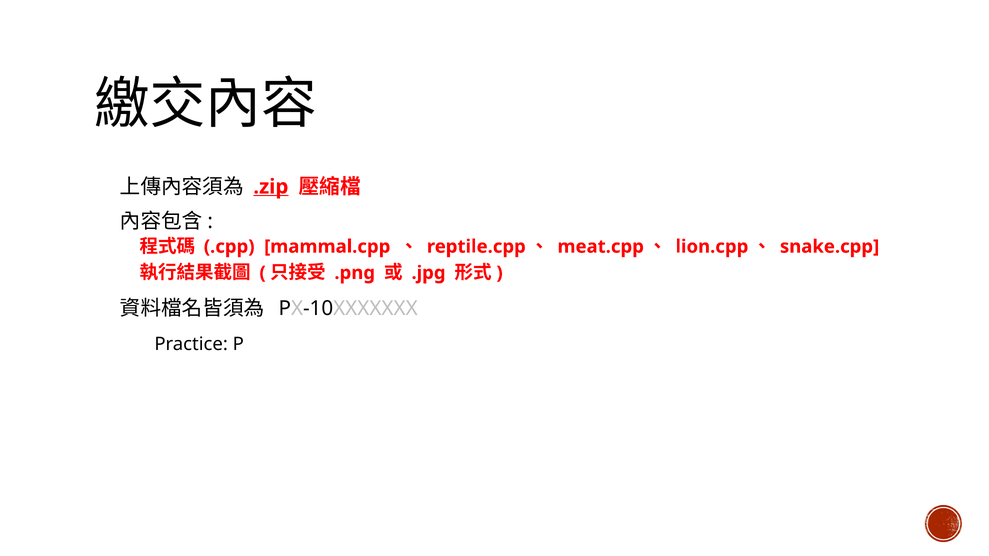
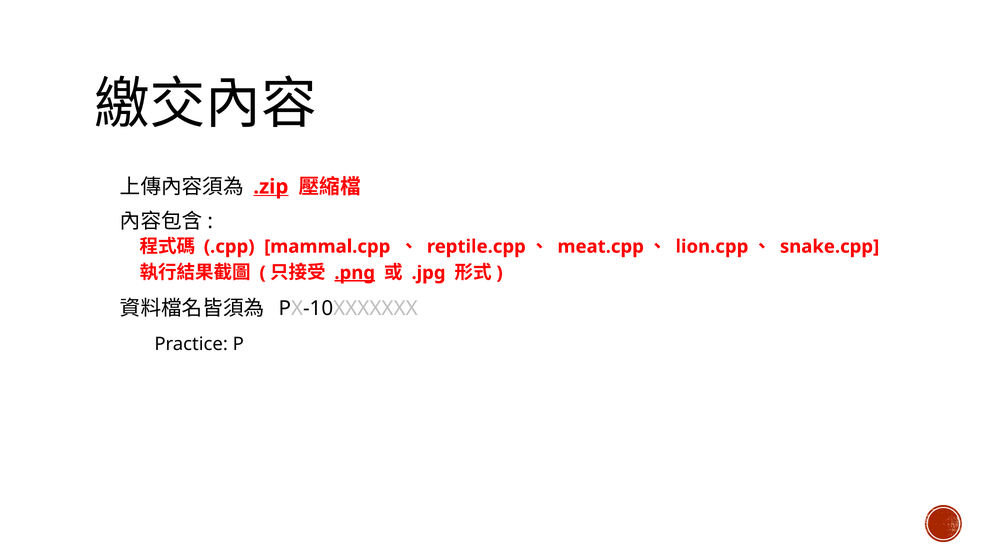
.png underline: none -> present
